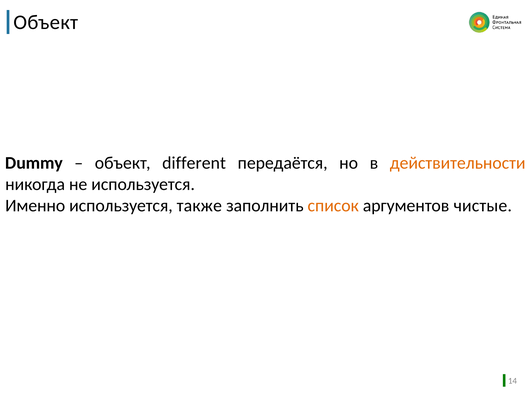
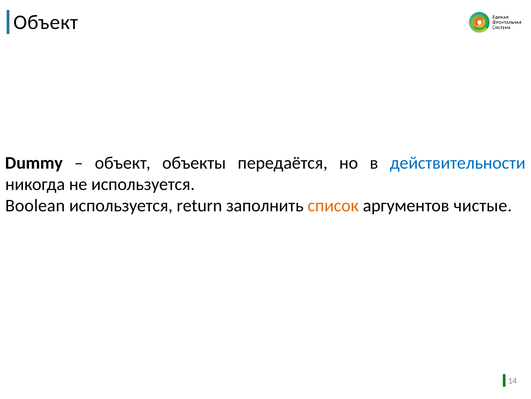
different: different -> объекты
действительности colour: orange -> blue
Именно: Именно -> Boolean
также: также -> return
